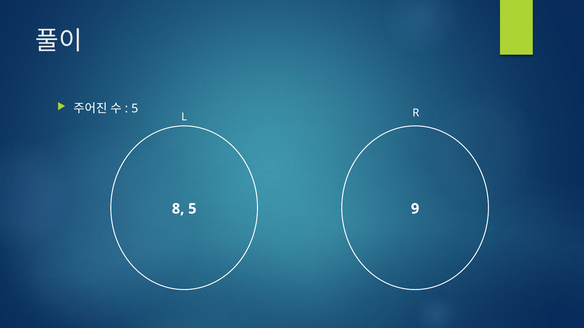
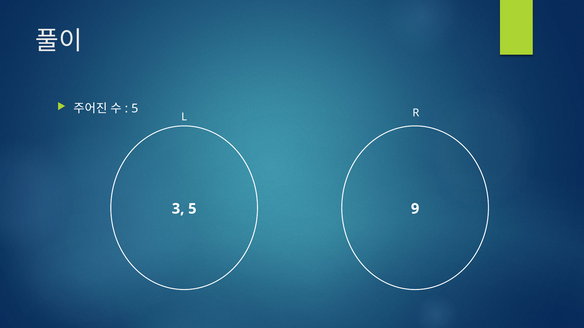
8: 8 -> 3
